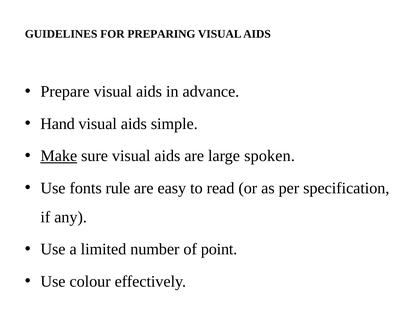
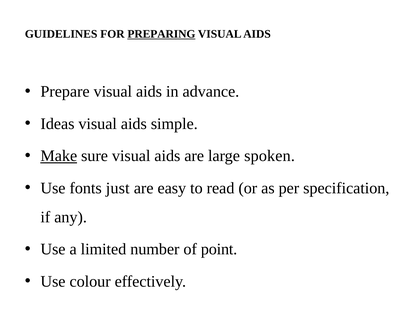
PREPARING underline: none -> present
Hand: Hand -> Ideas
rule: rule -> just
